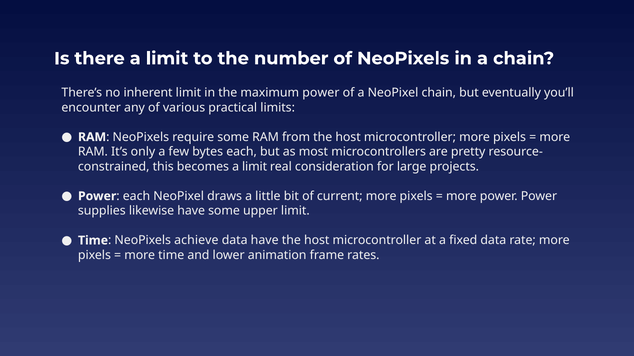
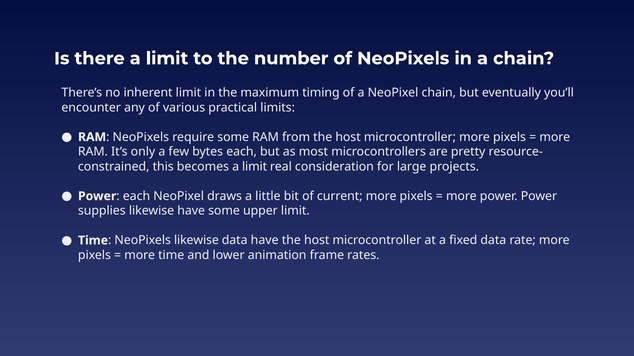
maximum power: power -> timing
NeoPixels achieve: achieve -> likewise
